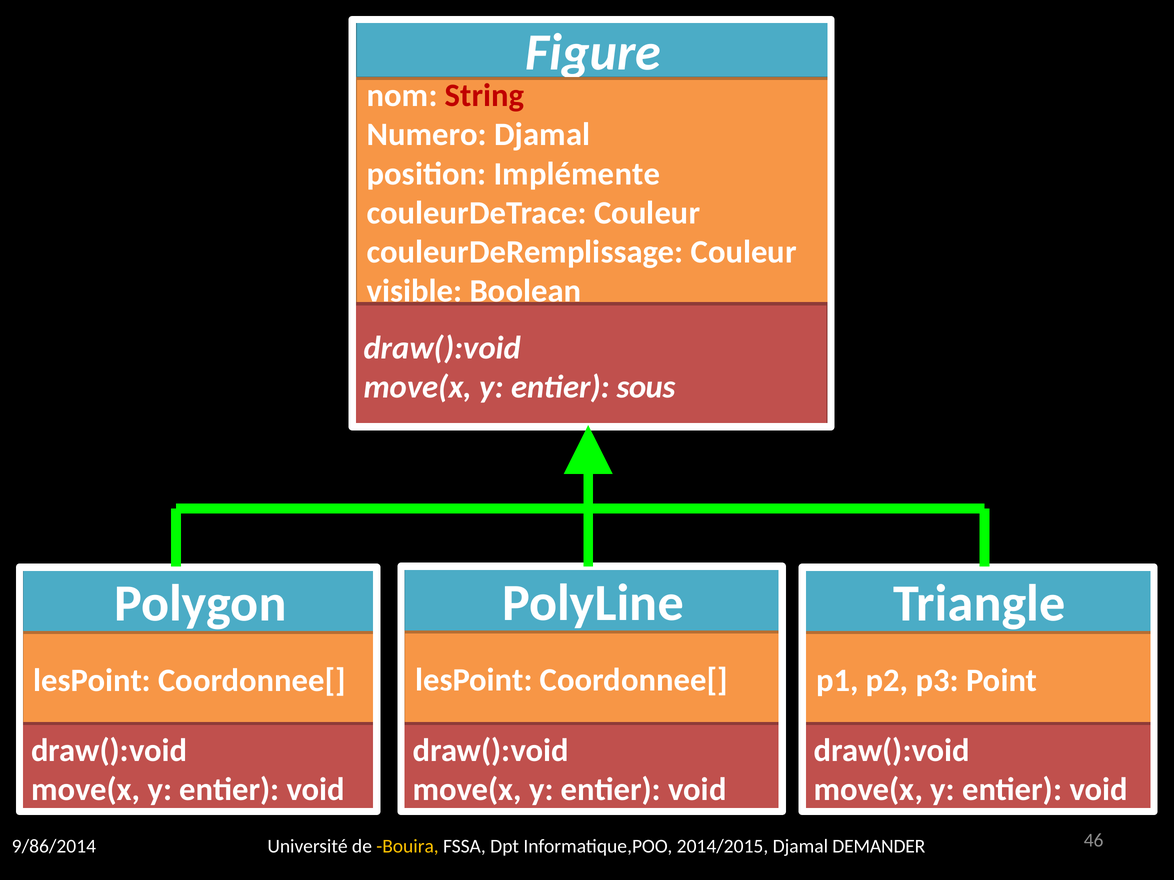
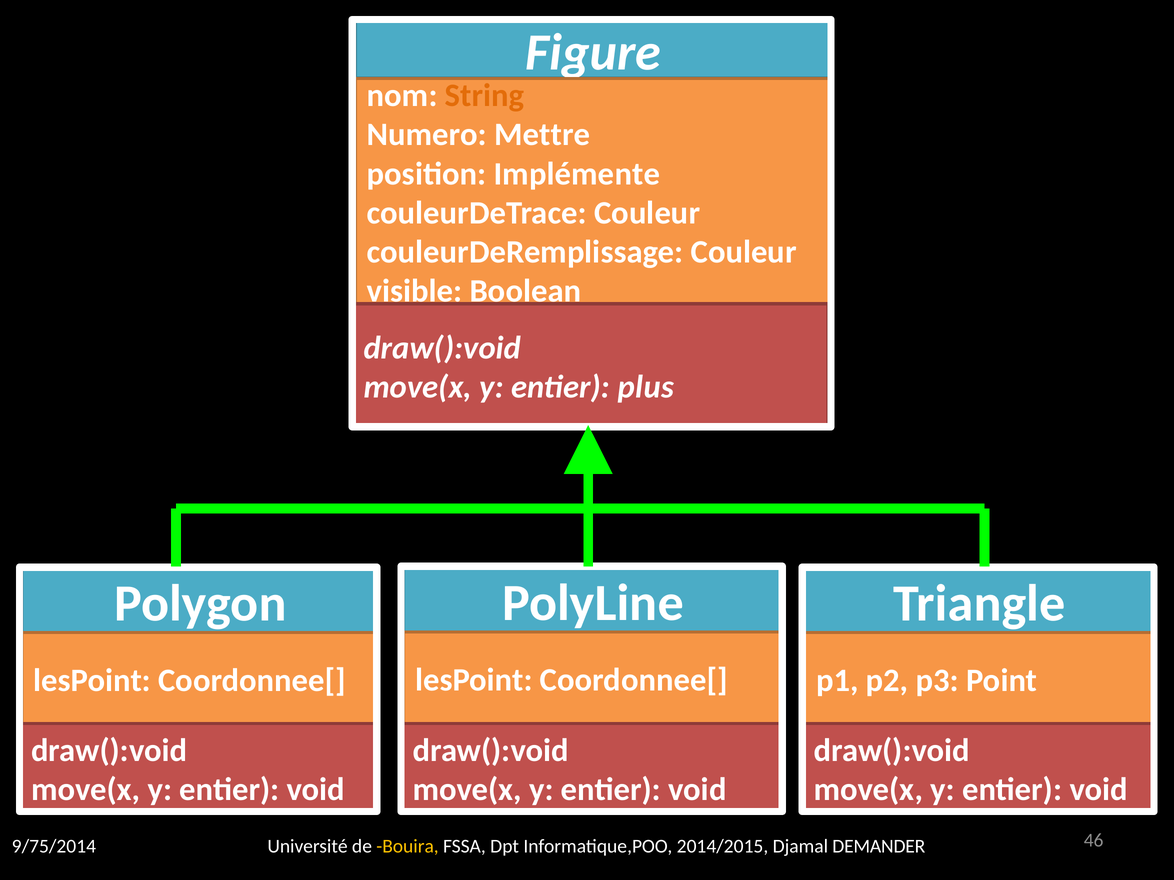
String colour: red -> orange
Numero Djamal: Djamal -> Mettre
sous: sous -> plus
9/86/2014: 9/86/2014 -> 9/75/2014
